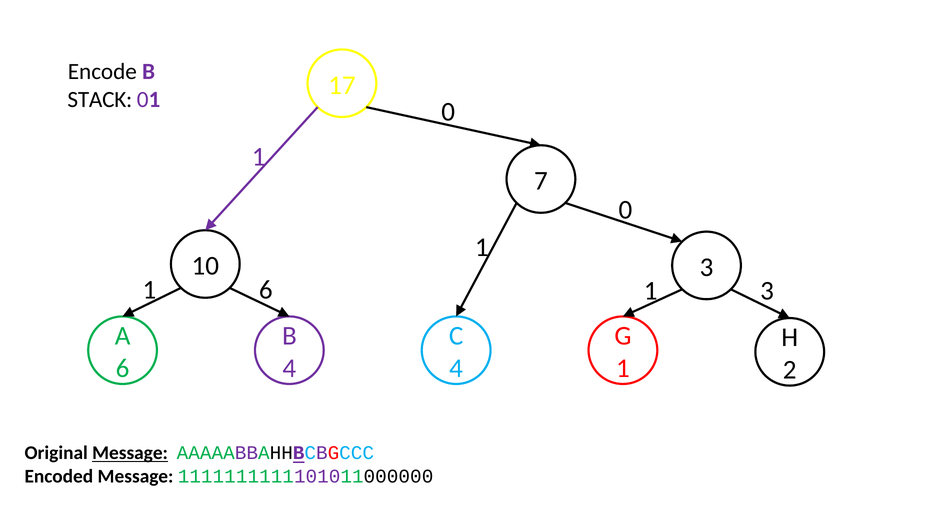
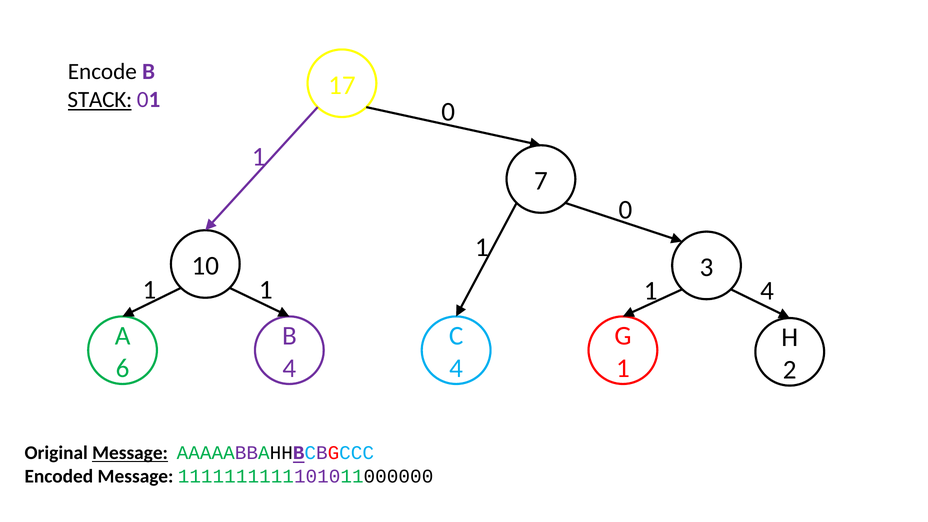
STACK underline: none -> present
1 6: 6 -> 1
1 3: 3 -> 4
